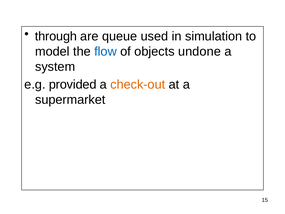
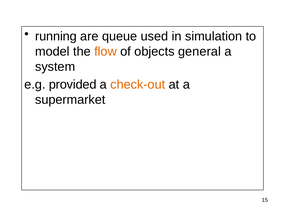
through: through -> running
flow colour: blue -> orange
undone: undone -> general
